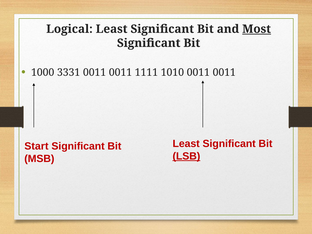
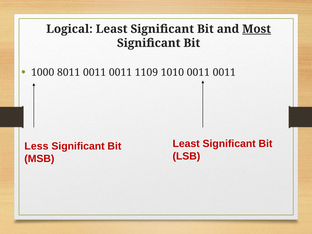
3331: 3331 -> 8011
1111: 1111 -> 1109
Start: Start -> Less
LSB underline: present -> none
